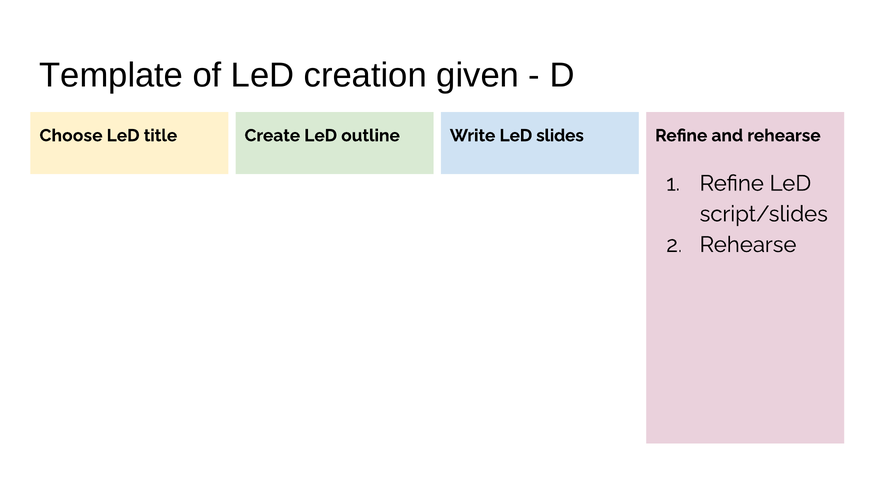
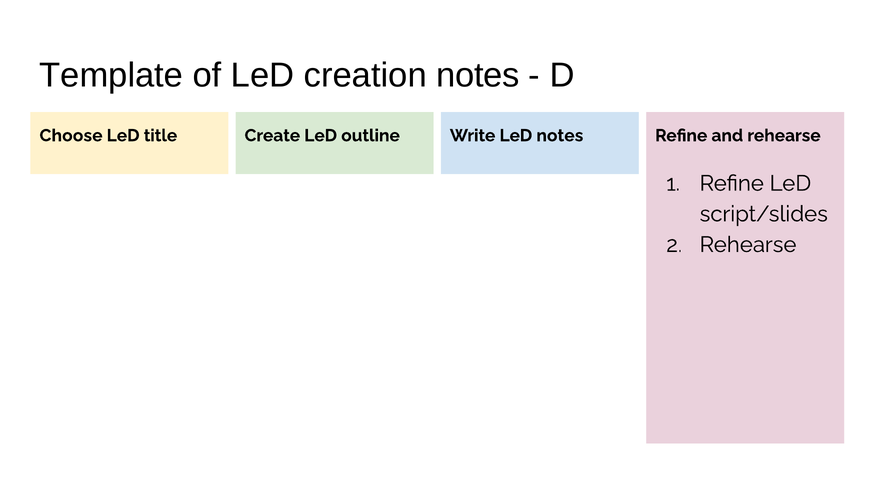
creation given: given -> notes
LeD slides: slides -> notes
